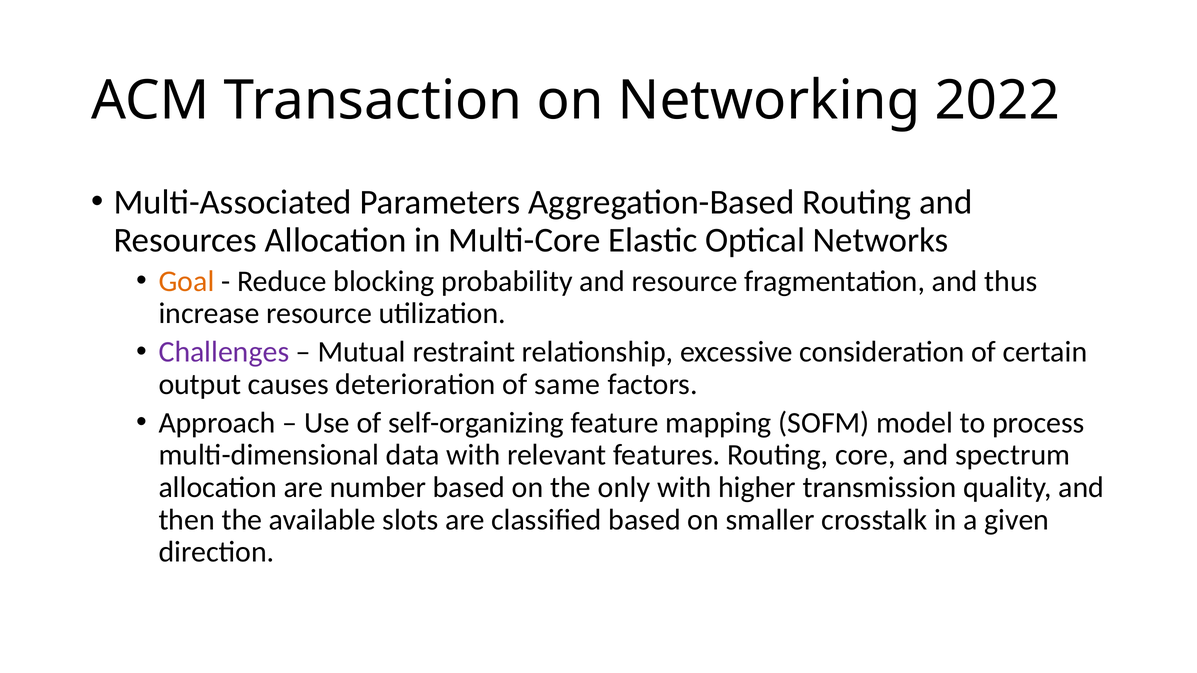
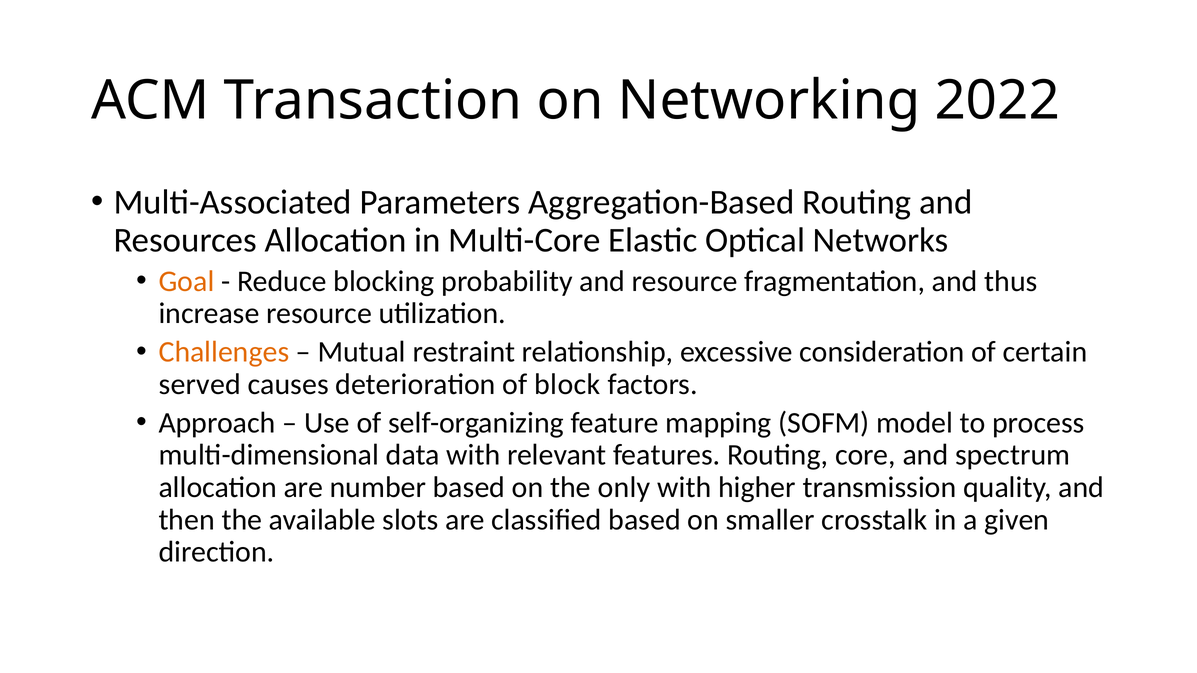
Challenges colour: purple -> orange
output: output -> served
same: same -> block
